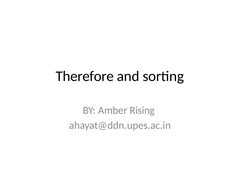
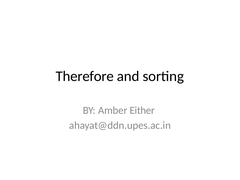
Rising: Rising -> Either
